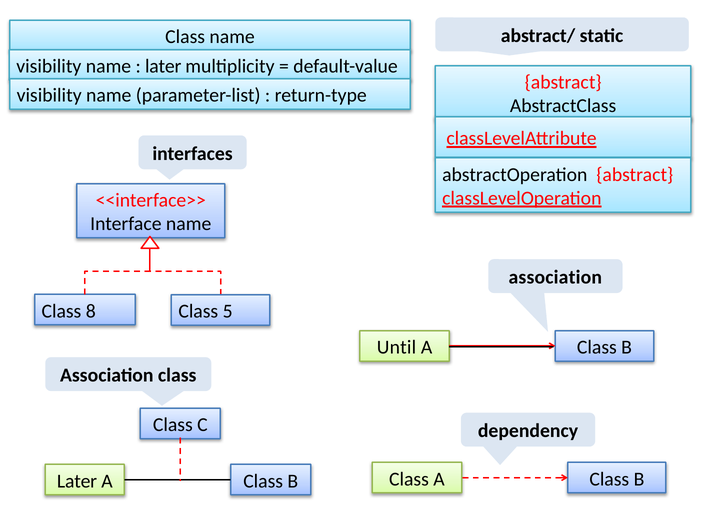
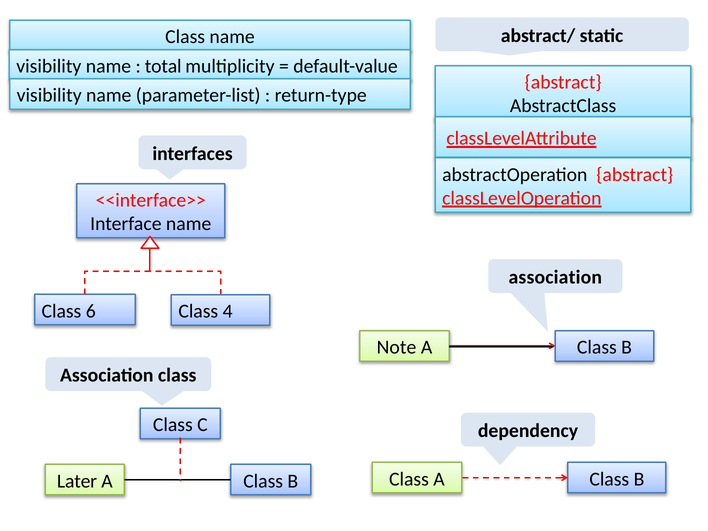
later at (163, 66): later -> total
8: 8 -> 6
5: 5 -> 4
Until: Until -> Note
